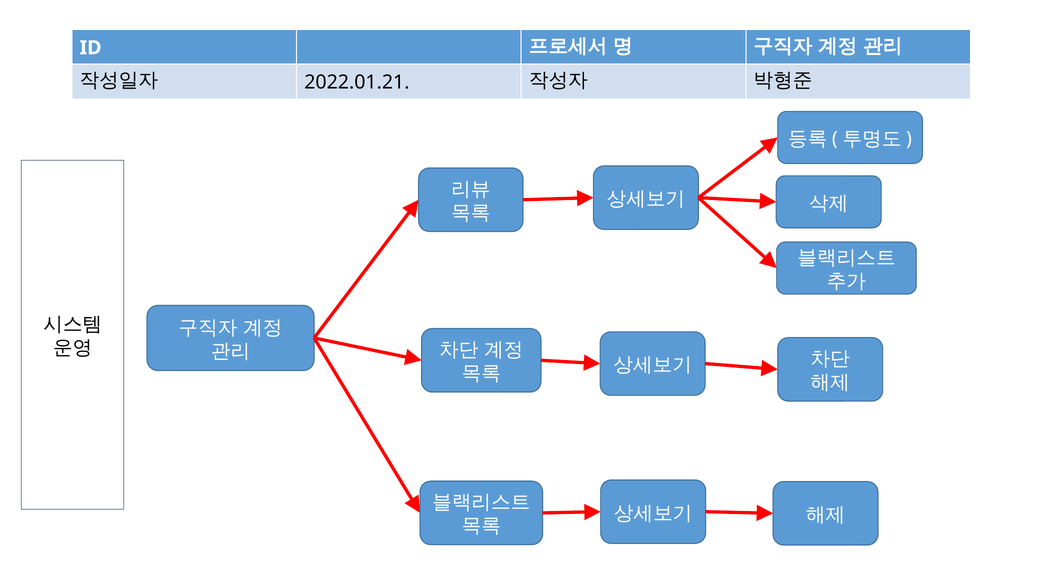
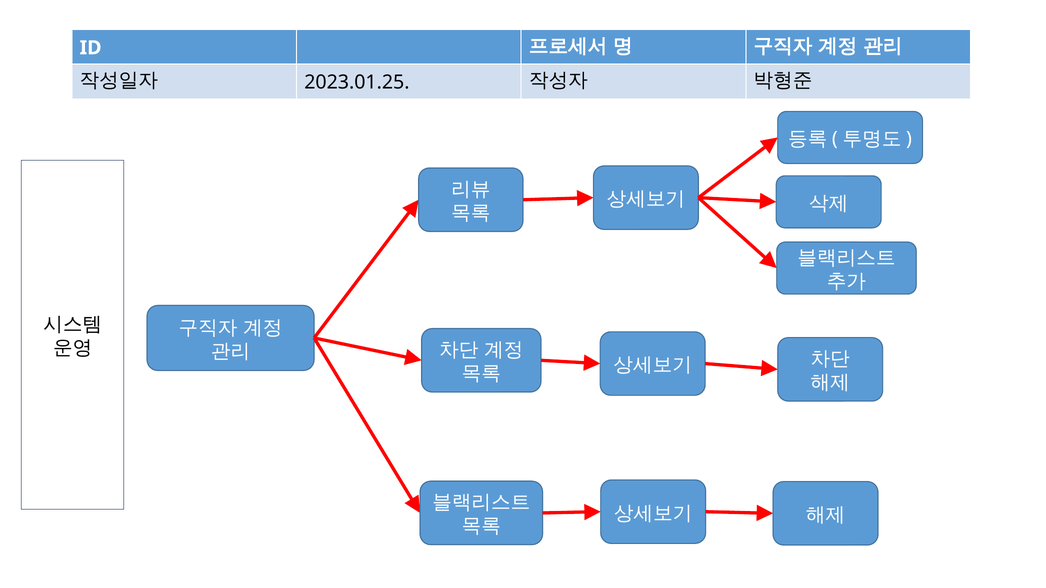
2022.01.21: 2022.01.21 -> 2023.01.25
